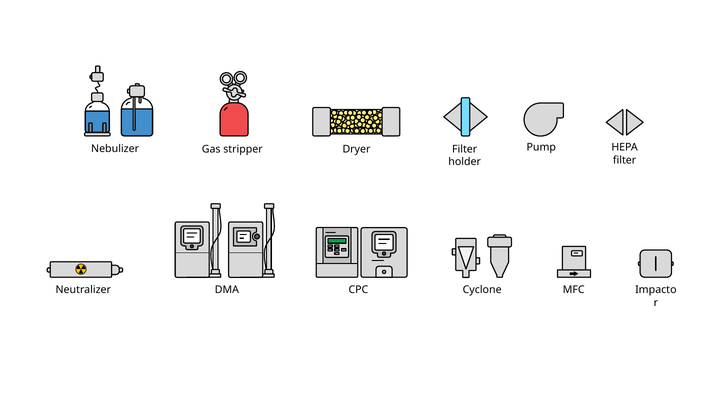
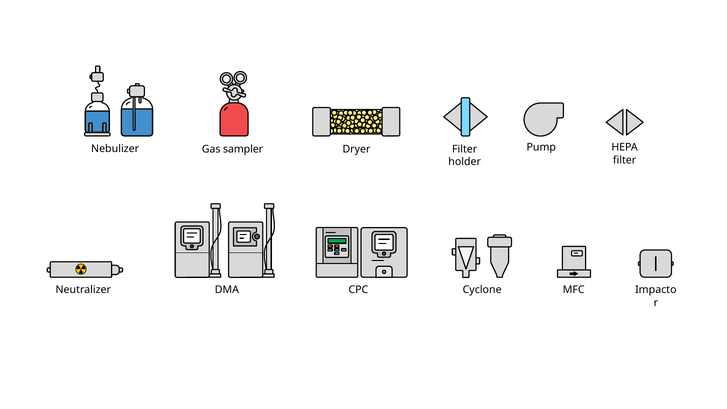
stripper: stripper -> sampler
